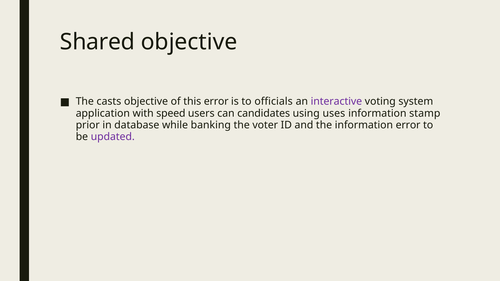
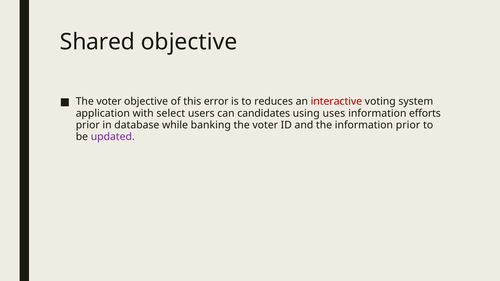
casts at (109, 102): casts -> voter
officials: officials -> reduces
interactive colour: purple -> red
speed: speed -> select
stamp: stamp -> efforts
information error: error -> prior
